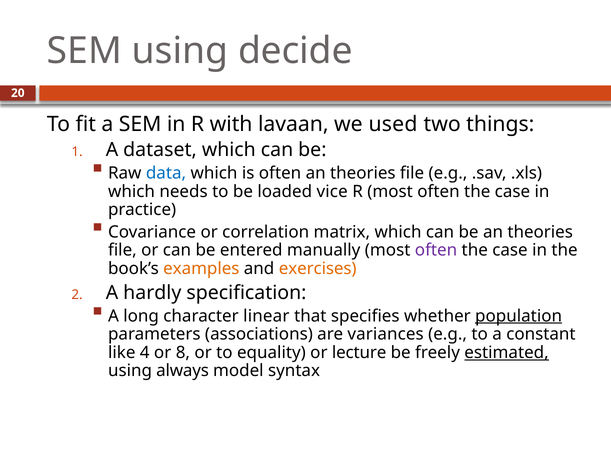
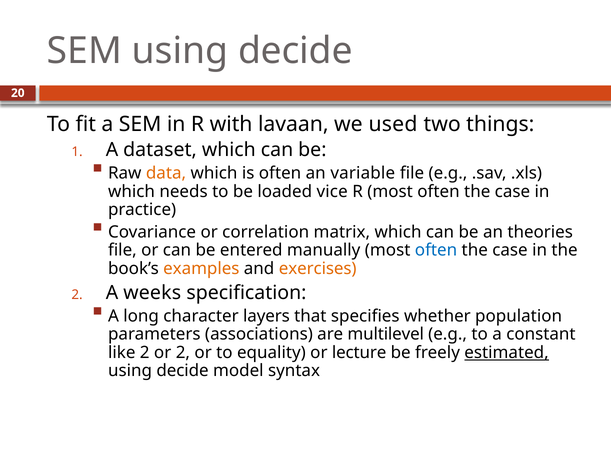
data colour: blue -> orange
often an theories: theories -> variable
often at (436, 250) colour: purple -> blue
hardly: hardly -> weeks
linear: linear -> layers
population underline: present -> none
variances: variances -> multilevel
like 4: 4 -> 2
or 8: 8 -> 2
always at (183, 371): always -> decide
